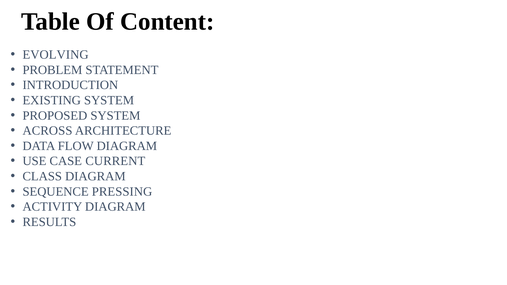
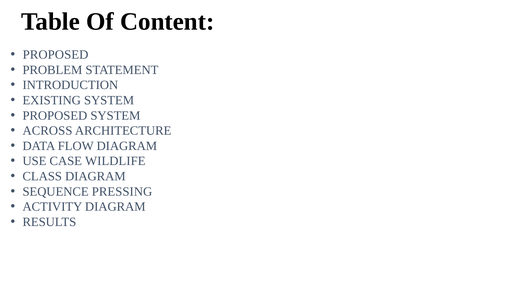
EVOLVING at (56, 55): EVOLVING -> PROPOSED
CURRENT: CURRENT -> WILDLIFE
